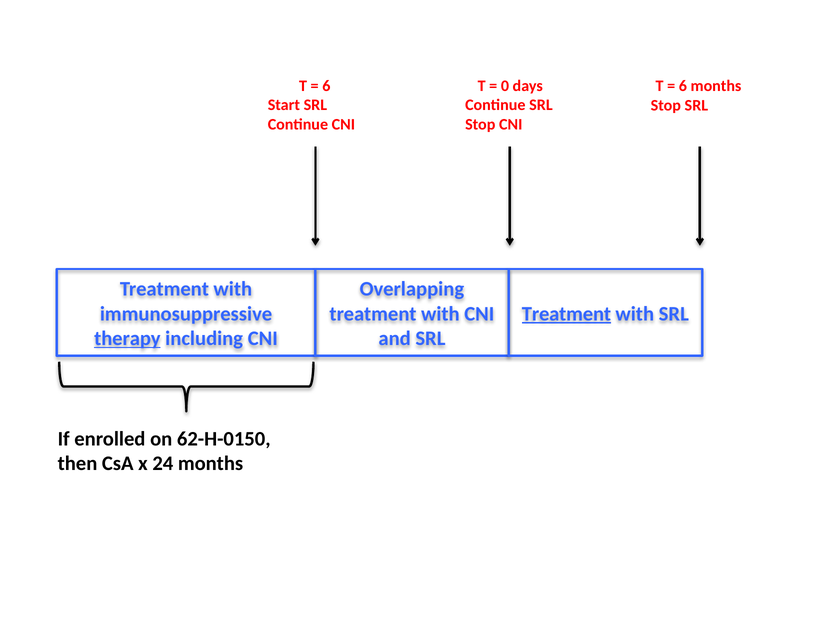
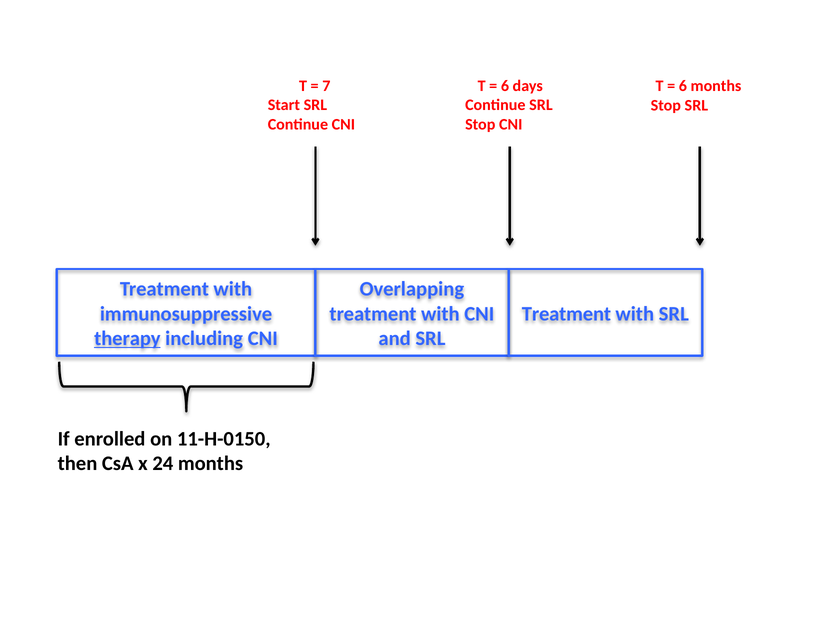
6 at (326, 86): 6 -> 7
0 at (505, 86): 0 -> 6
Treatment at (566, 314) underline: present -> none
62-H-0150: 62-H-0150 -> 11-H-0150
